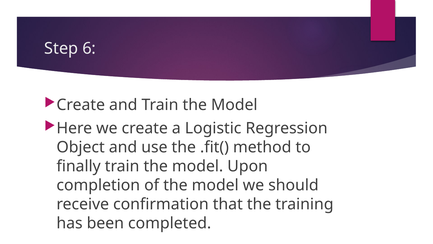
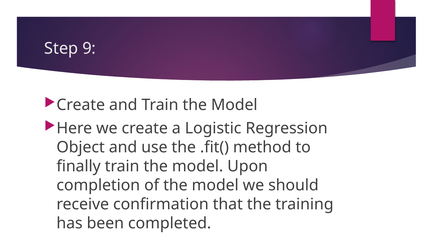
6: 6 -> 9
